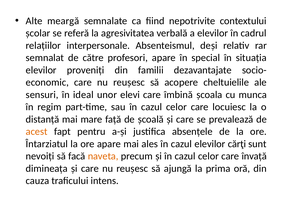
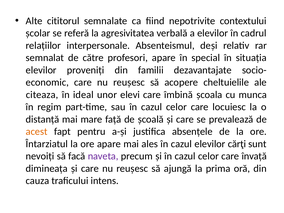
meargă: meargă -> cititorul
sensuri: sensuri -> citeaza
naveta colour: orange -> purple
